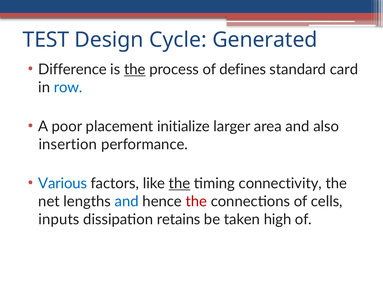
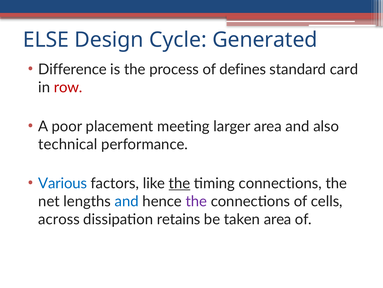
TEST: TEST -> ELSE
the at (135, 69) underline: present -> none
row colour: blue -> red
initialize: initialize -> meeting
insertion: insertion -> technical
timing connectivity: connectivity -> connections
the at (196, 201) colour: red -> purple
inputs: inputs -> across
taken high: high -> area
